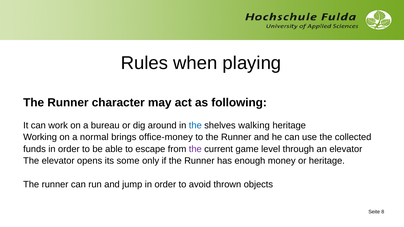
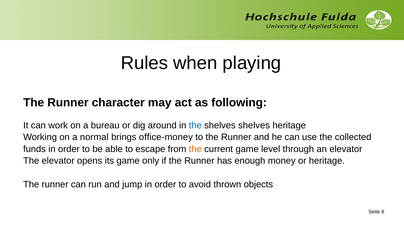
shelves walking: walking -> shelves
the at (195, 149) colour: purple -> orange
its some: some -> game
